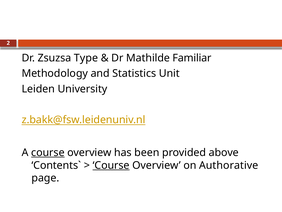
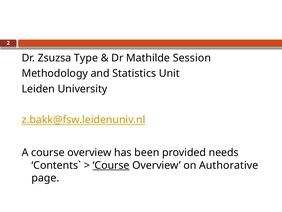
Familiar: Familiar -> Session
course at (48, 152) underline: present -> none
above: above -> needs
